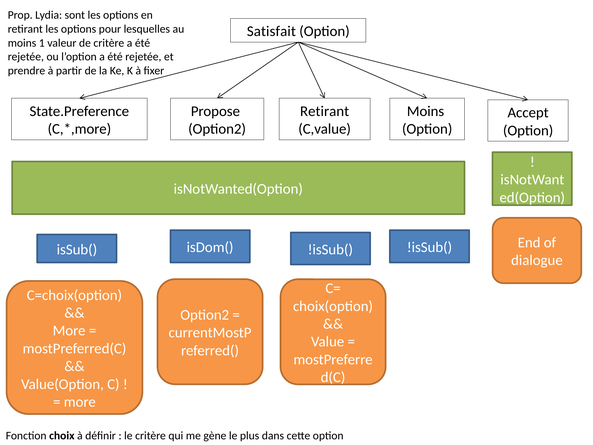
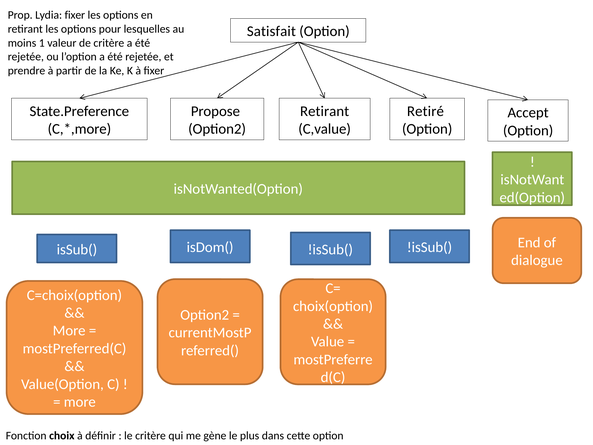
Lydia sont: sont -> fixer
Moins at (426, 111): Moins -> Retiré
